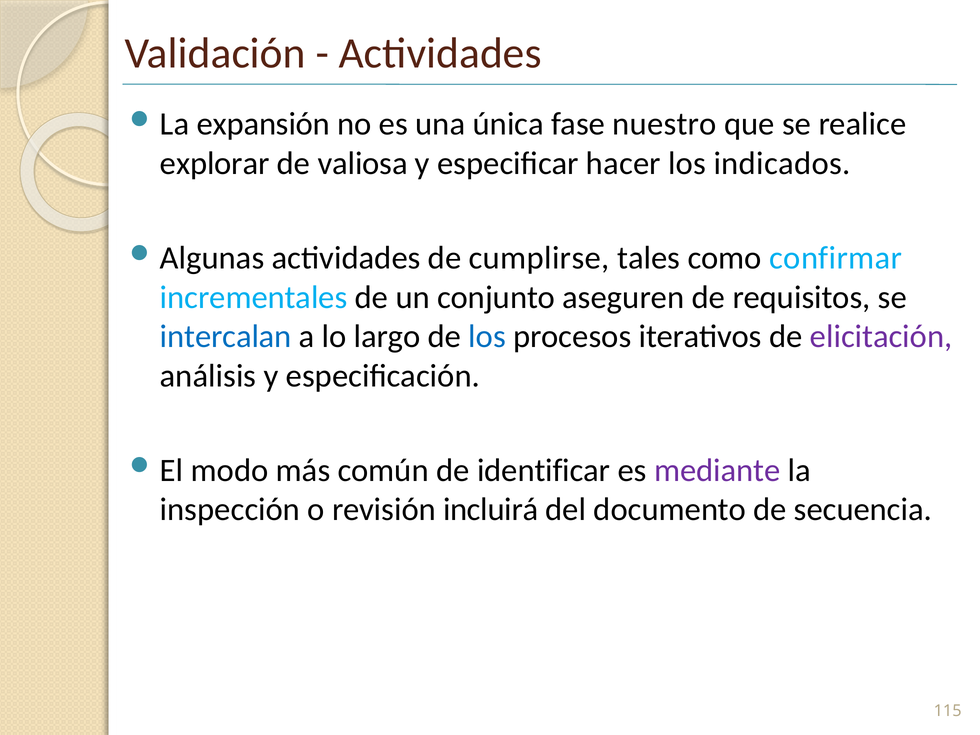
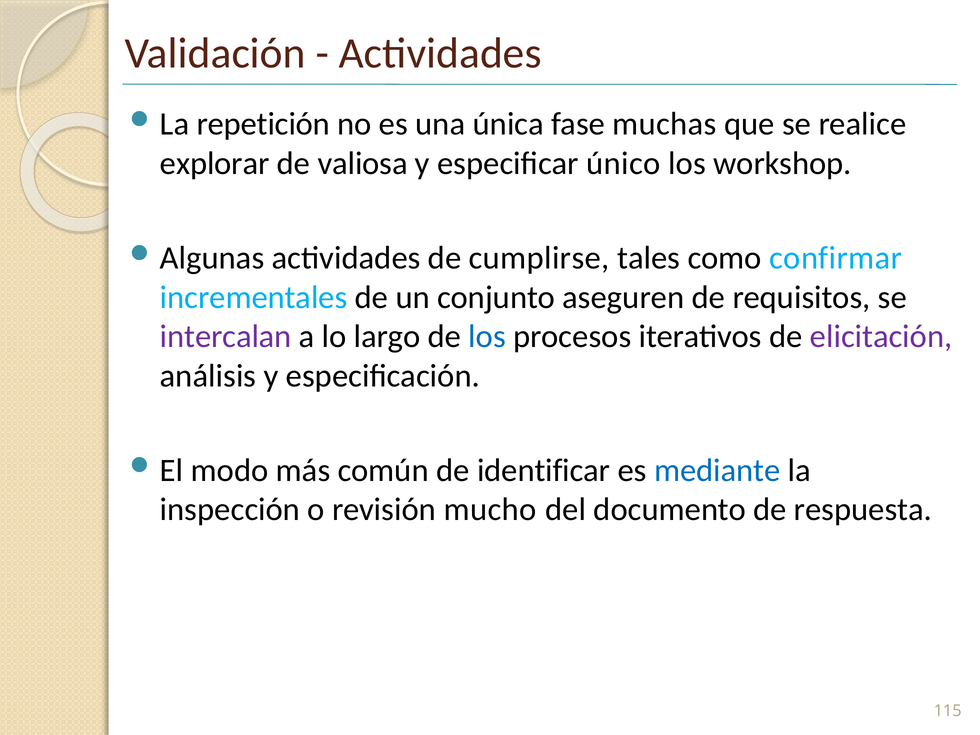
expansión: expansión -> repetición
nuestro: nuestro -> muchas
hacer: hacer -> único
indicados: indicados -> workshop
intercalan colour: blue -> purple
mediante colour: purple -> blue
incluirá: incluirá -> mucho
secuencia: secuencia -> respuesta
